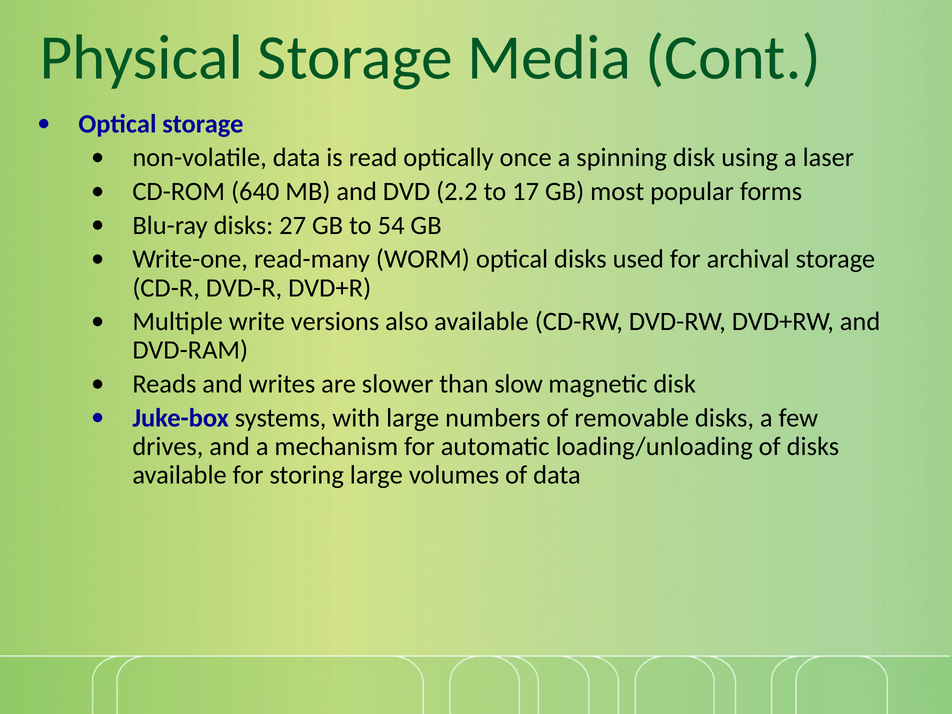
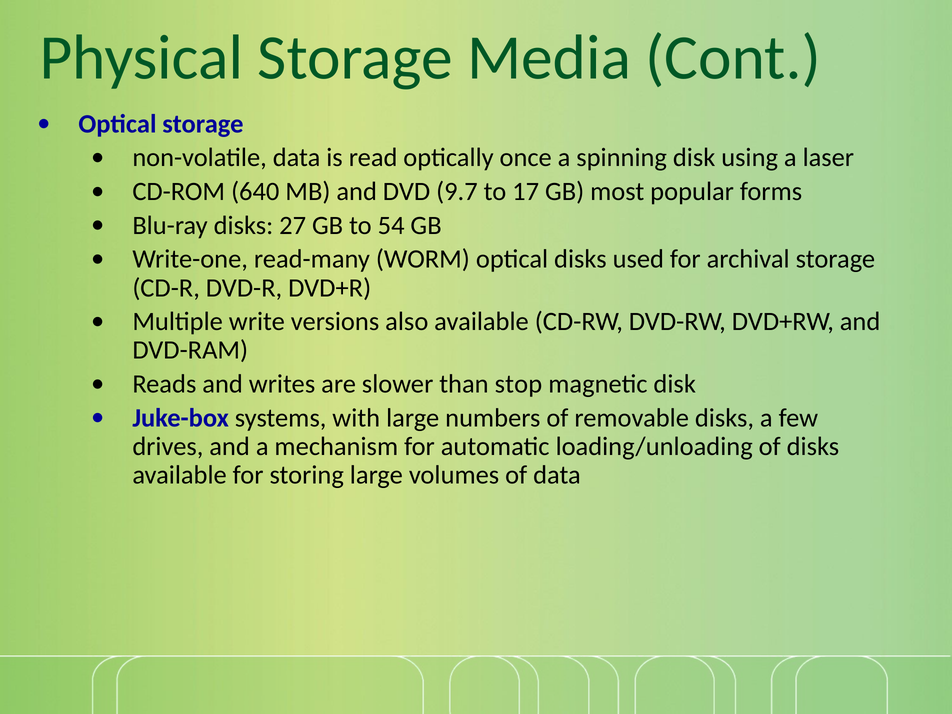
2.2: 2.2 -> 9.7
slow: slow -> stop
